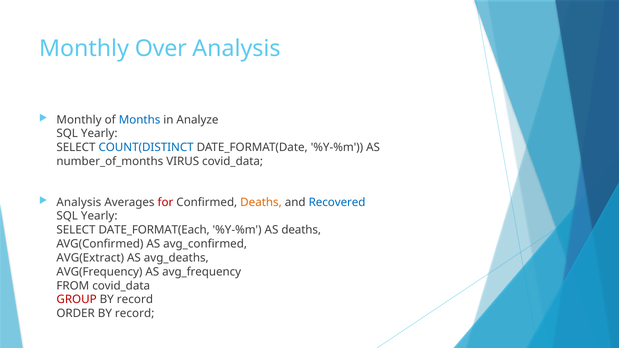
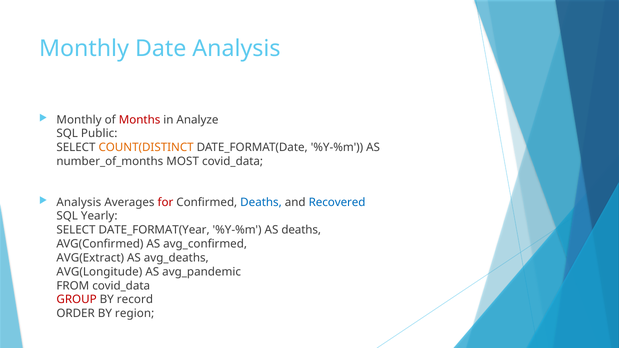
Over: Over -> Date
Months colour: blue -> red
Yearly at (99, 134): Yearly -> Public
COUNT(DISTINCT colour: blue -> orange
VIRUS: VIRUS -> MOST
Deaths at (261, 202) colour: orange -> blue
DATE_FORMAT(Each: DATE_FORMAT(Each -> DATE_FORMAT(Year
AVG(Frequency: AVG(Frequency -> AVG(Longitude
avg_frequency: avg_frequency -> avg_pandemic
ORDER BY record: record -> region
